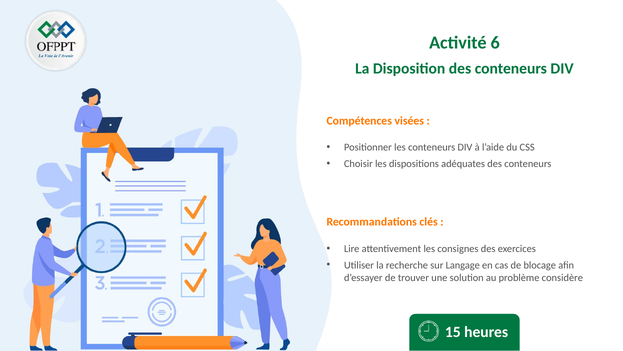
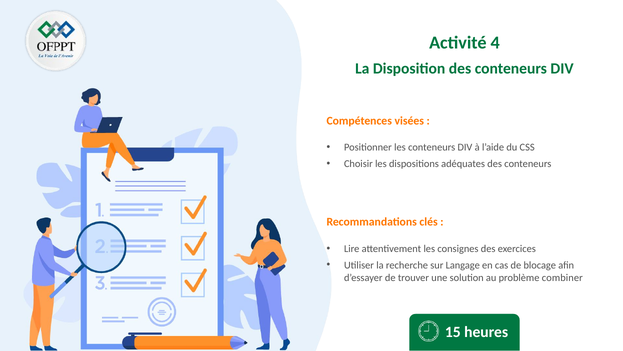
6: 6 -> 4
considère: considère -> combiner
